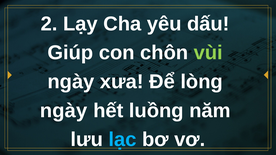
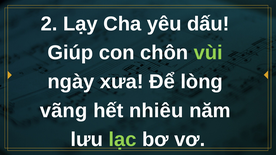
ngày at (64, 111): ngày -> vãng
luồng: luồng -> nhiêu
lạc colour: light blue -> light green
